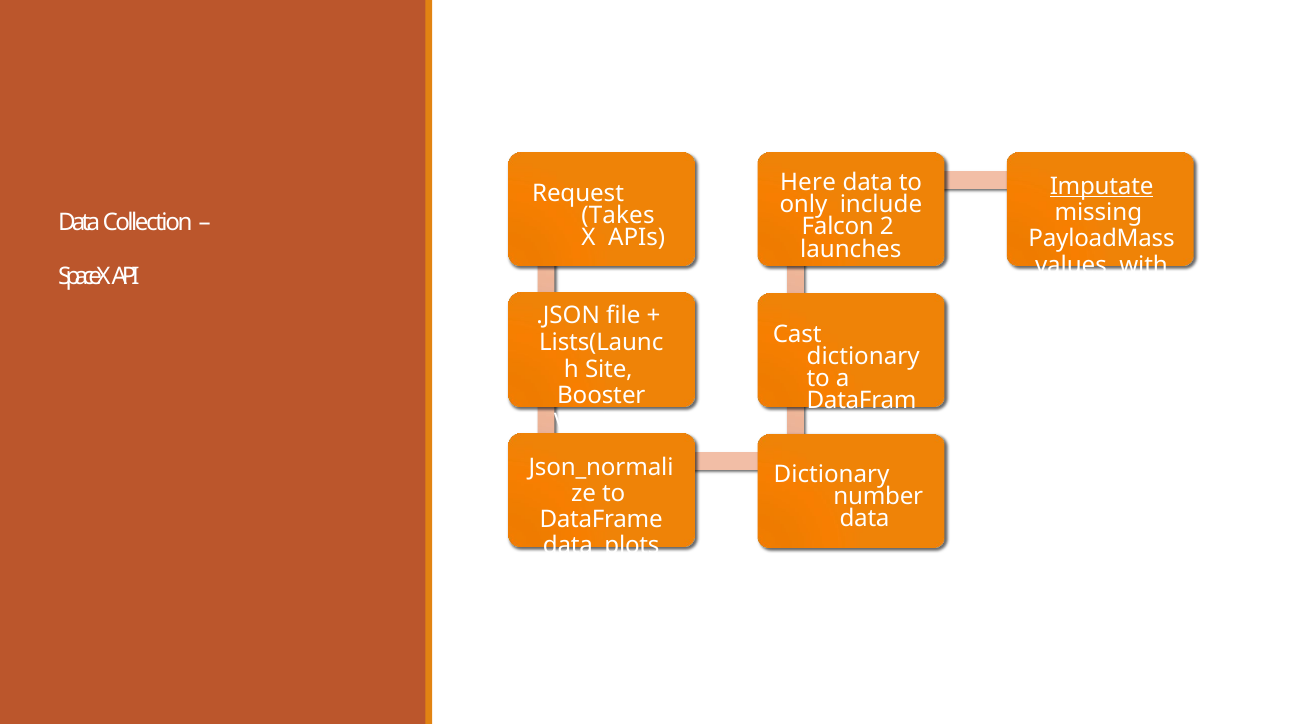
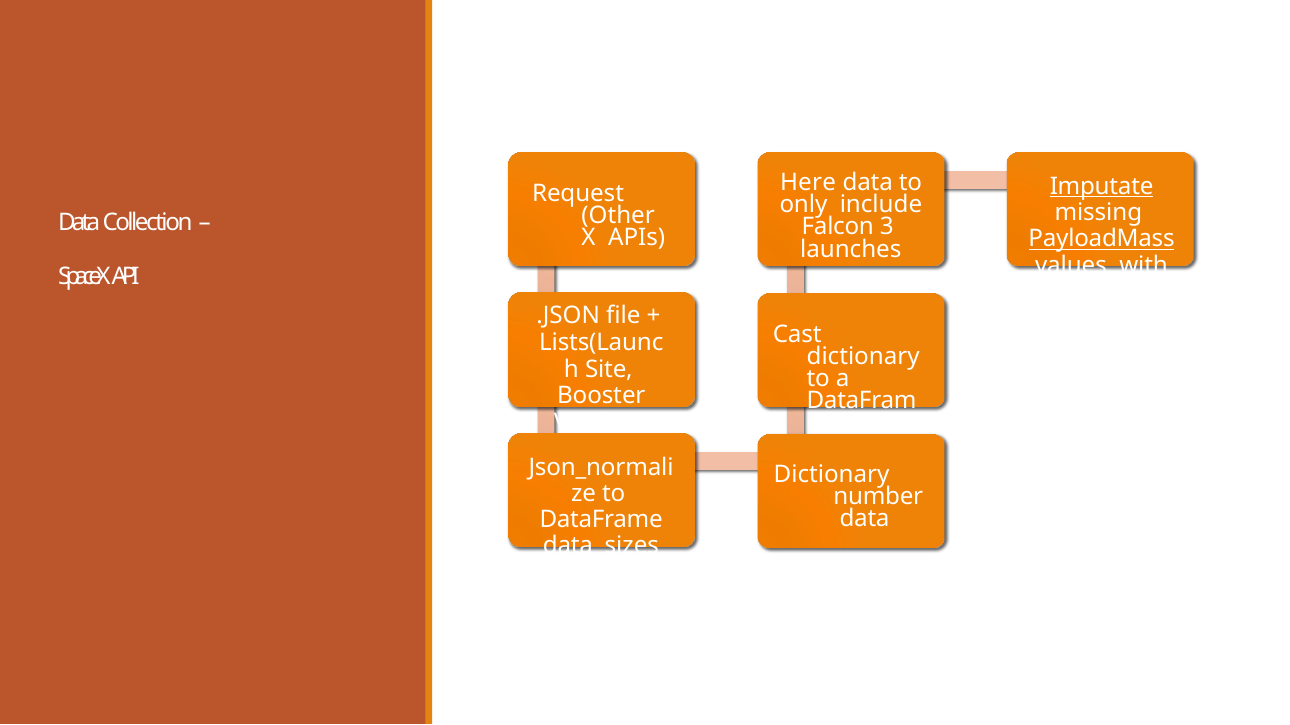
Takes: Takes -> Other
2: 2 -> 3
PayloadMass underline: none -> present
plots: plots -> sizes
